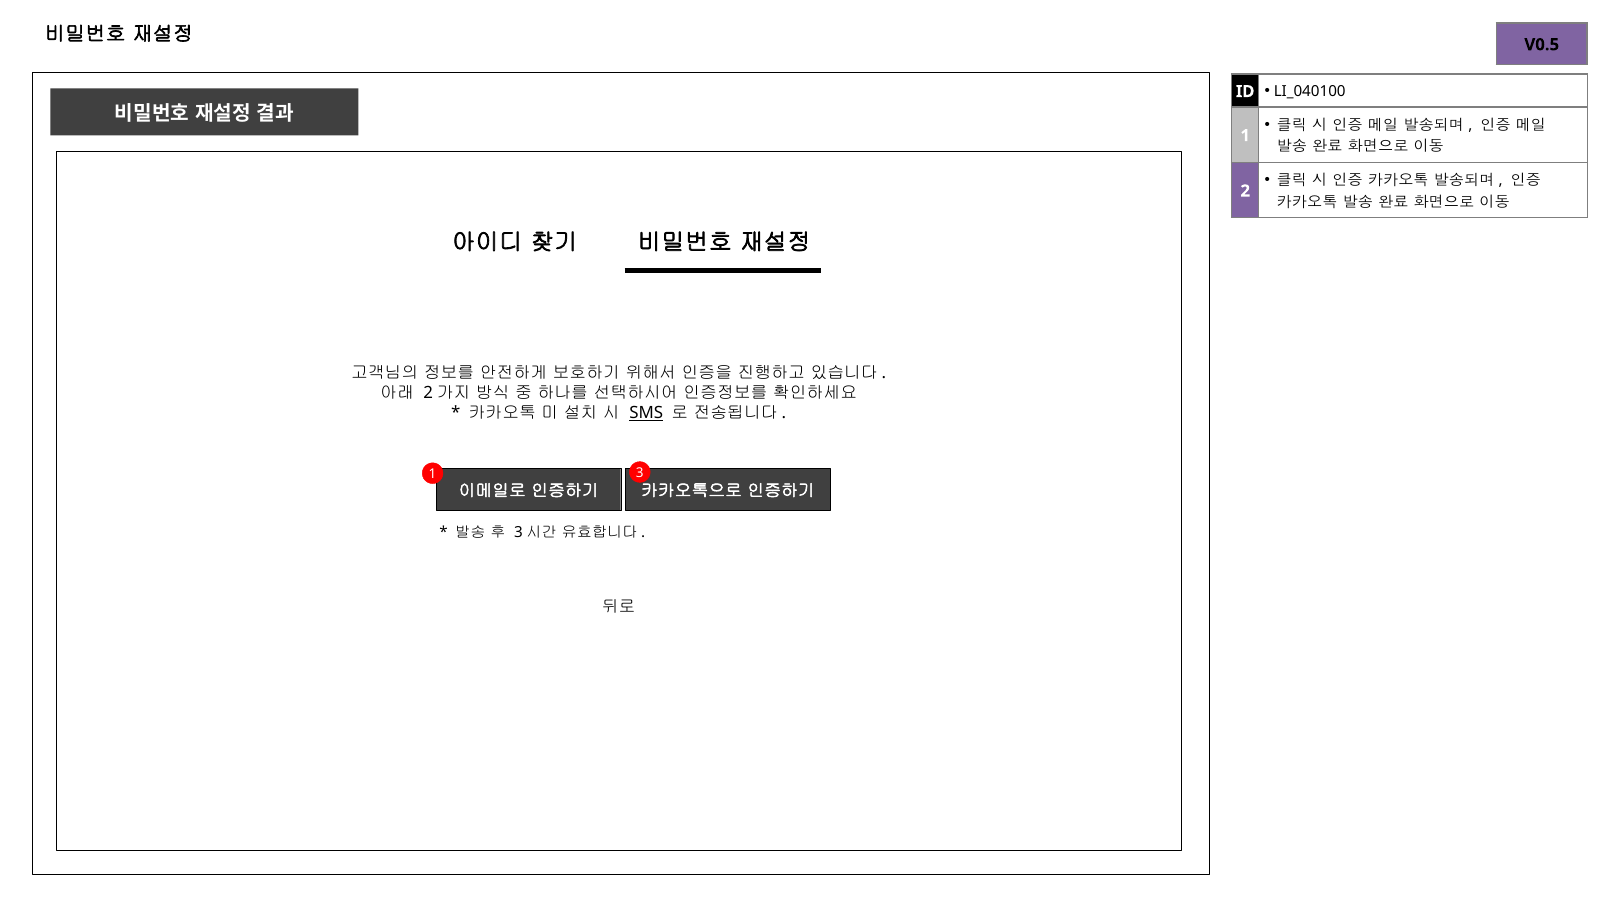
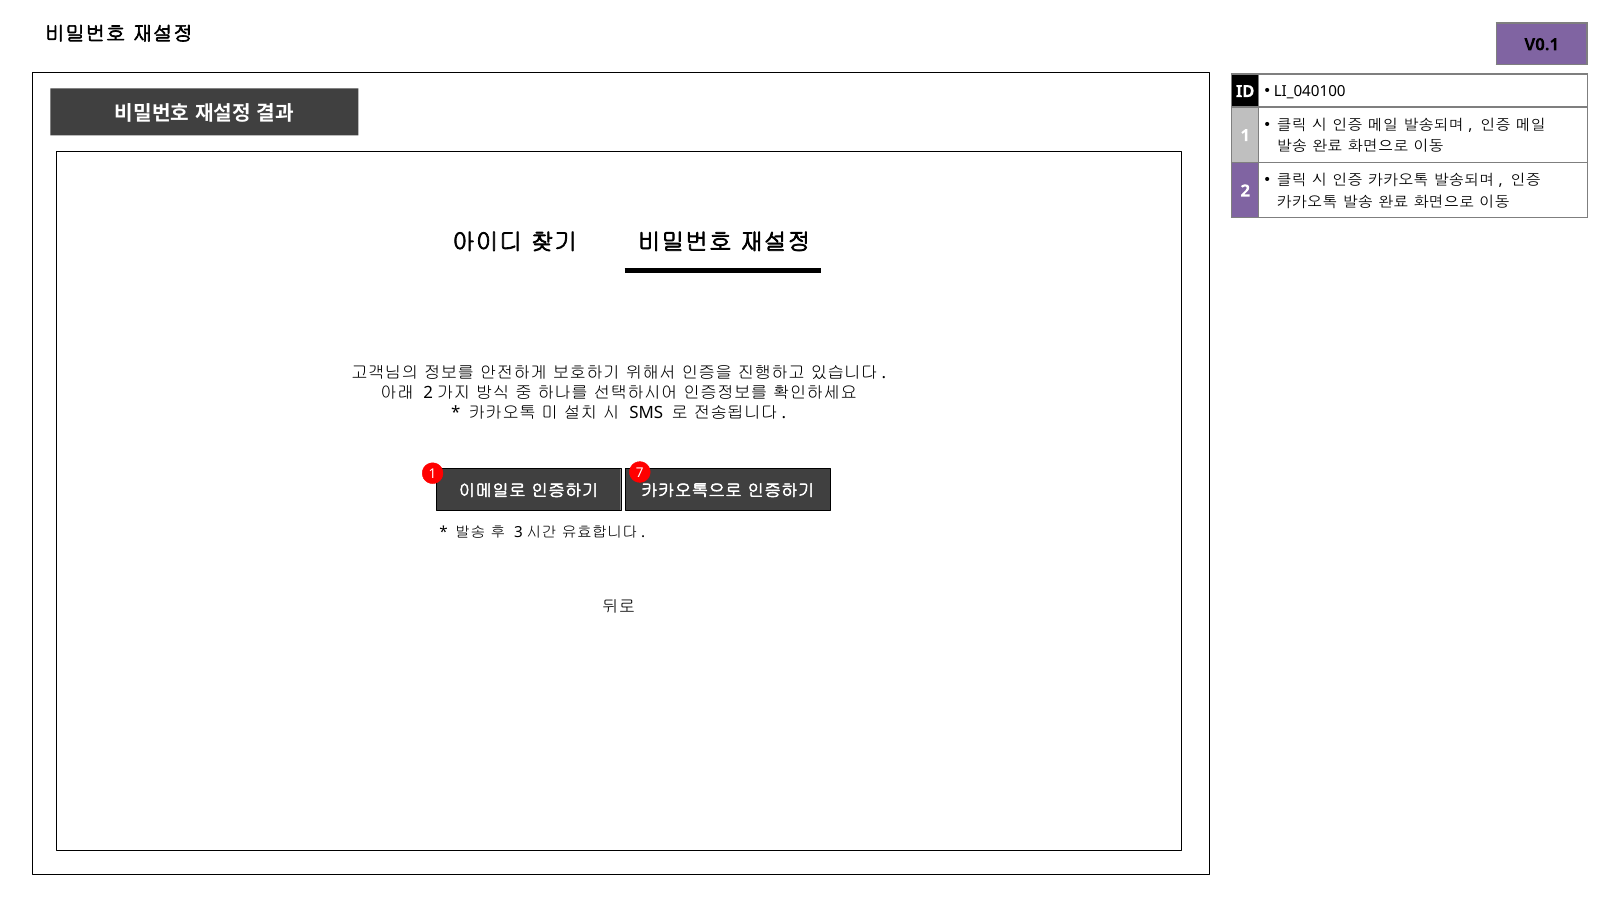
V0.5: V0.5 -> V0.1
SMS underline: present -> none
3: 3 -> 7
